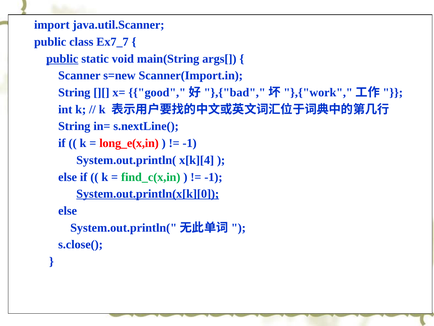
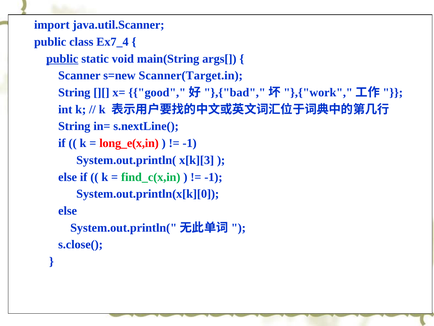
Ex7_7: Ex7_7 -> Ex7_4
Scanner(Import.in: Scanner(Import.in -> Scanner(Target.in
x[k][4: x[k][4 -> x[k][3
System.out.println(x[k][0 underline: present -> none
